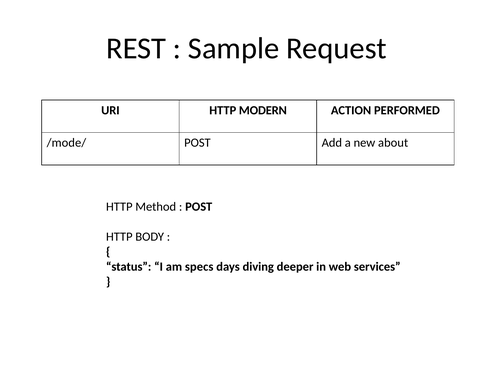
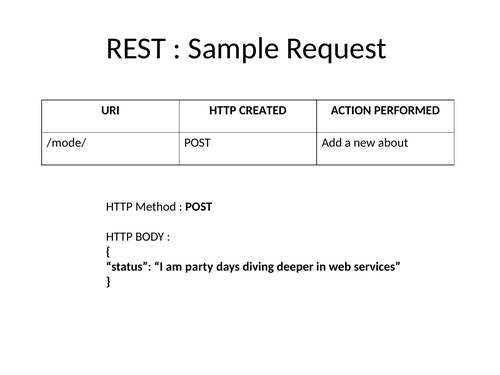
MODERN: MODERN -> CREATED
specs: specs -> party
